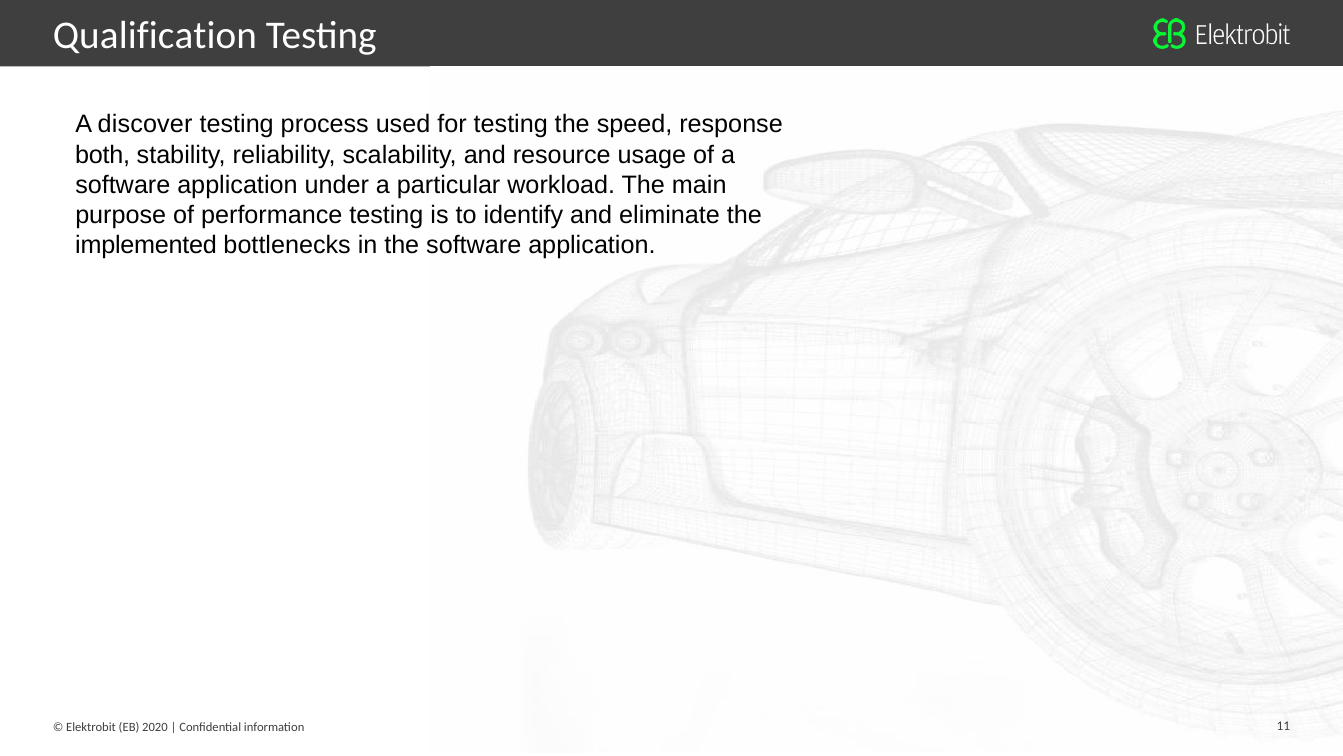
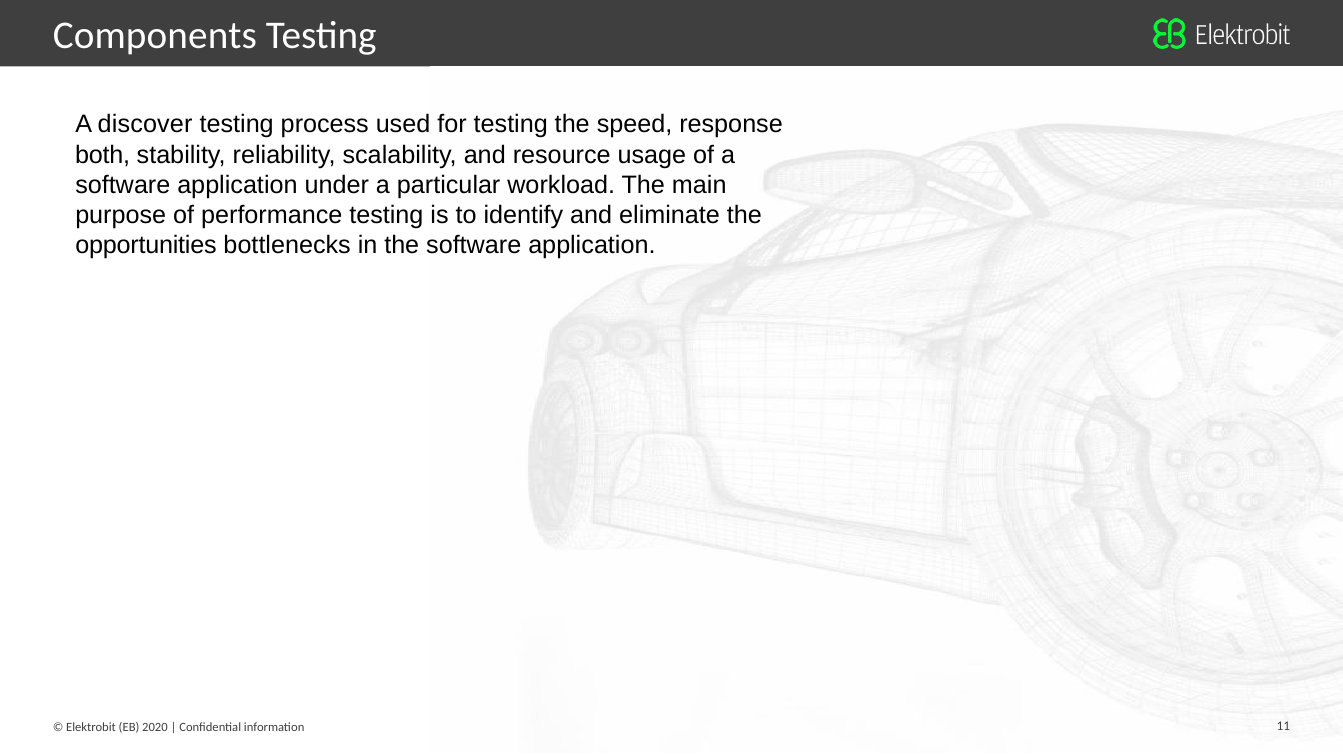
Qualification: Qualification -> Components
implemented: implemented -> opportunities
